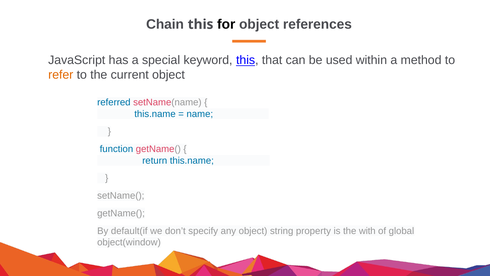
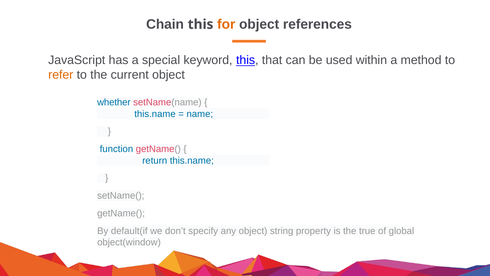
for colour: black -> orange
referred: referred -> whether
with: with -> true
